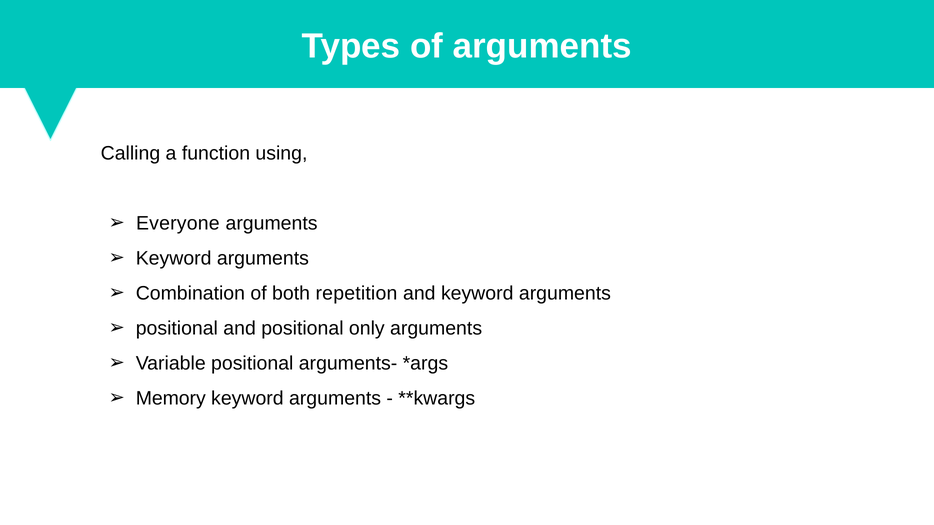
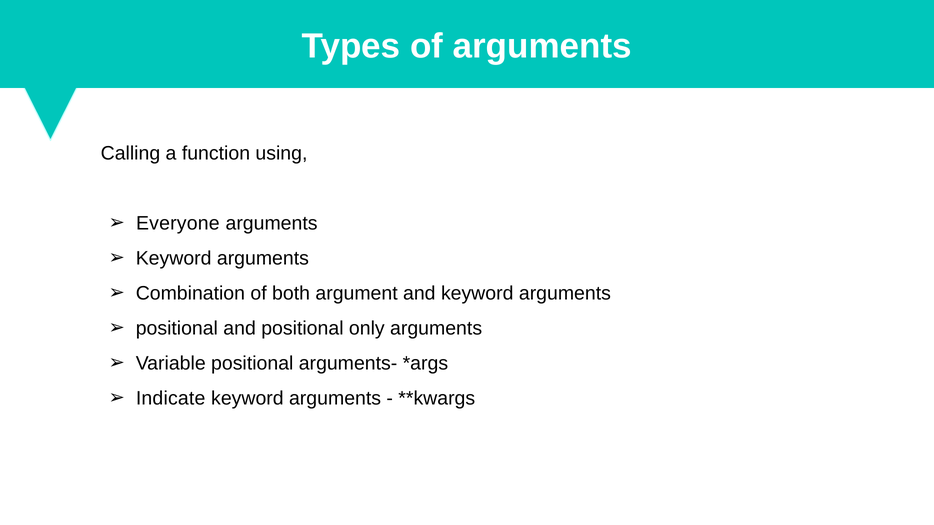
repetition: repetition -> argument
Memory: Memory -> Indicate
